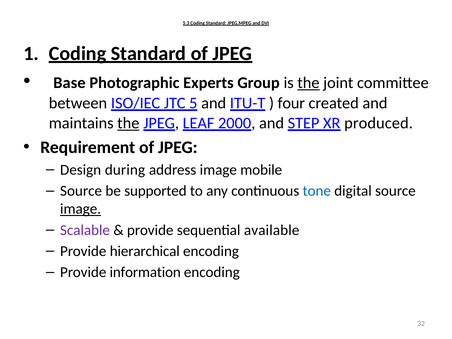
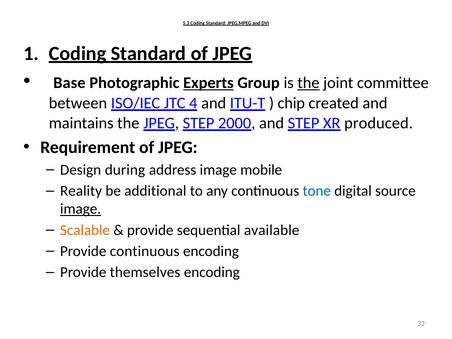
Experts underline: none -> present
5: 5 -> 4
four: four -> chip
the at (128, 123) underline: present -> none
JPEG LEAF: LEAF -> STEP
Source at (81, 191): Source -> Reality
supported: supported -> additional
Scalable colour: purple -> orange
Provide hierarchical: hierarchical -> continuous
information: information -> themselves
